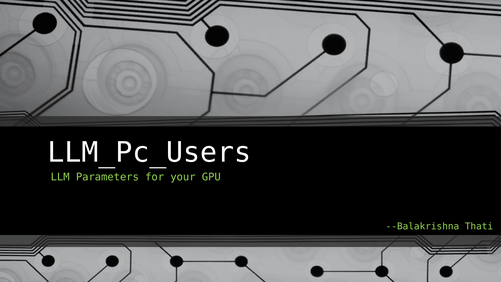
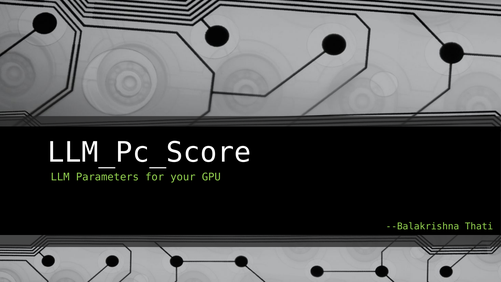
LLM_Pc_Users: LLM_Pc_Users -> LLM_Pc_Score
